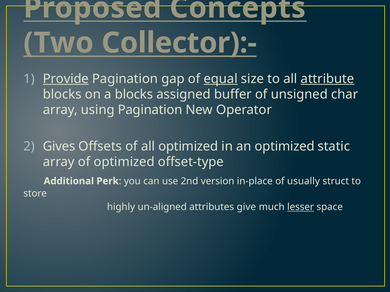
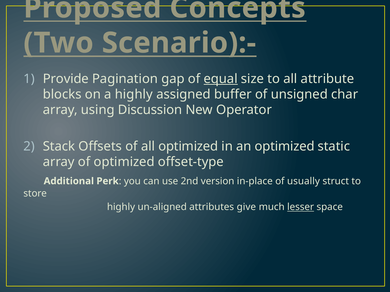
Collector):-: Collector):- -> Scenario):-
Provide underline: present -> none
attribute underline: present -> none
a blocks: blocks -> highly
using Pagination: Pagination -> Discussion
Gives: Gives -> Stack
